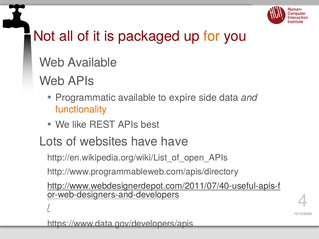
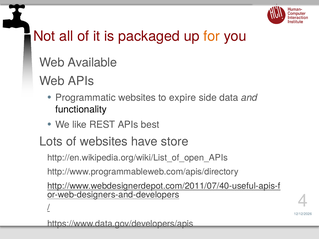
Programmatic available: available -> websites
functionality colour: orange -> black
have have: have -> store
